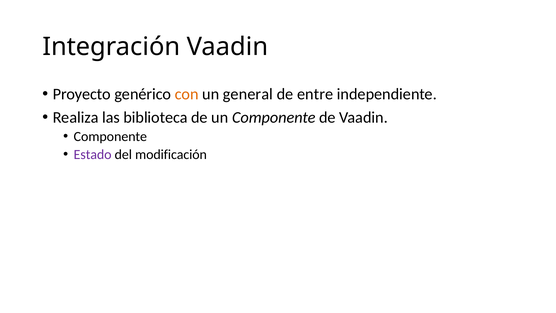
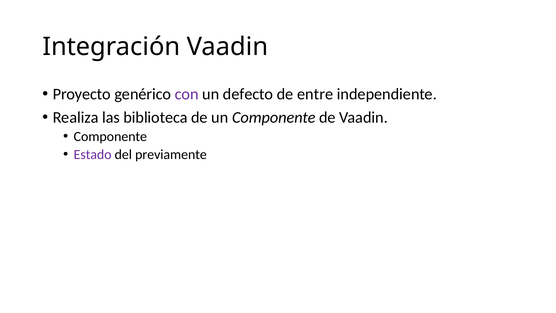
con colour: orange -> purple
general: general -> defecto
modificación: modificación -> previamente
